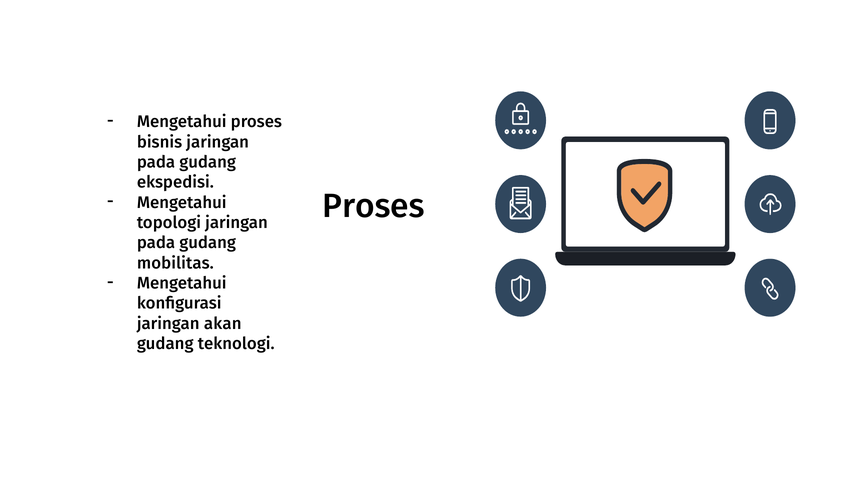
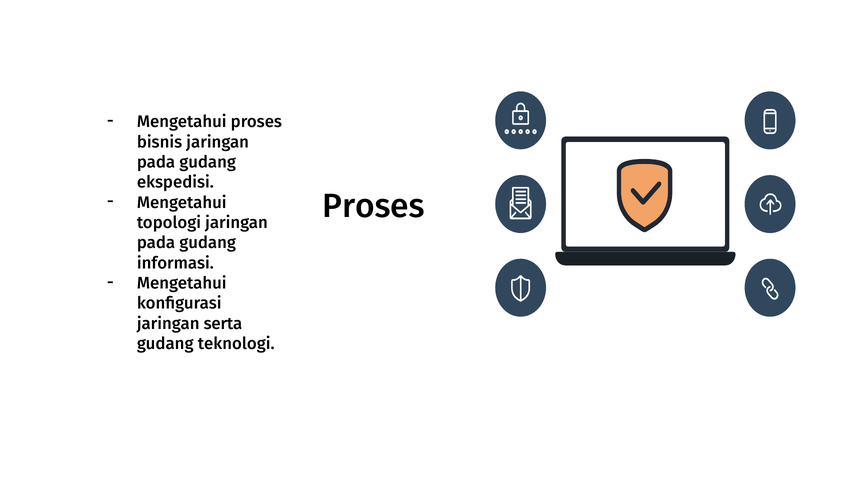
mobilitas: mobilitas -> informasi
akan: akan -> serta
